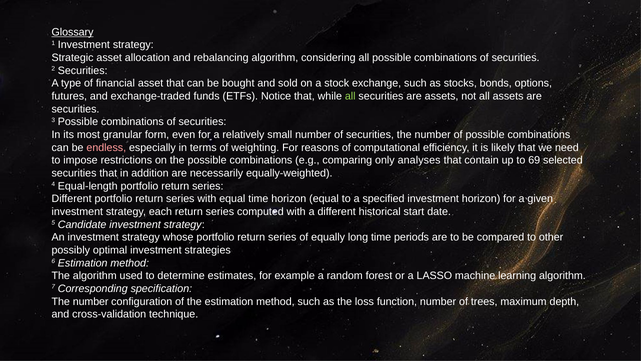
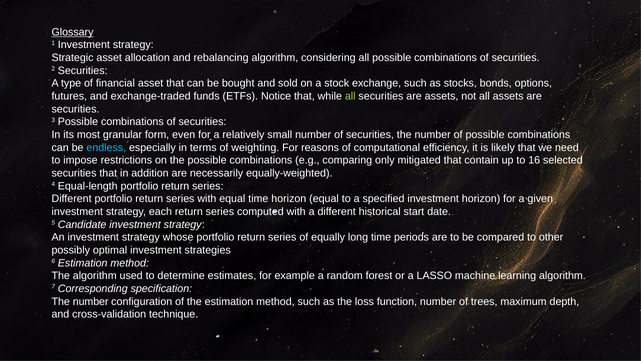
endless colour: pink -> light blue
analyses: analyses -> mitigated
69: 69 -> 16
